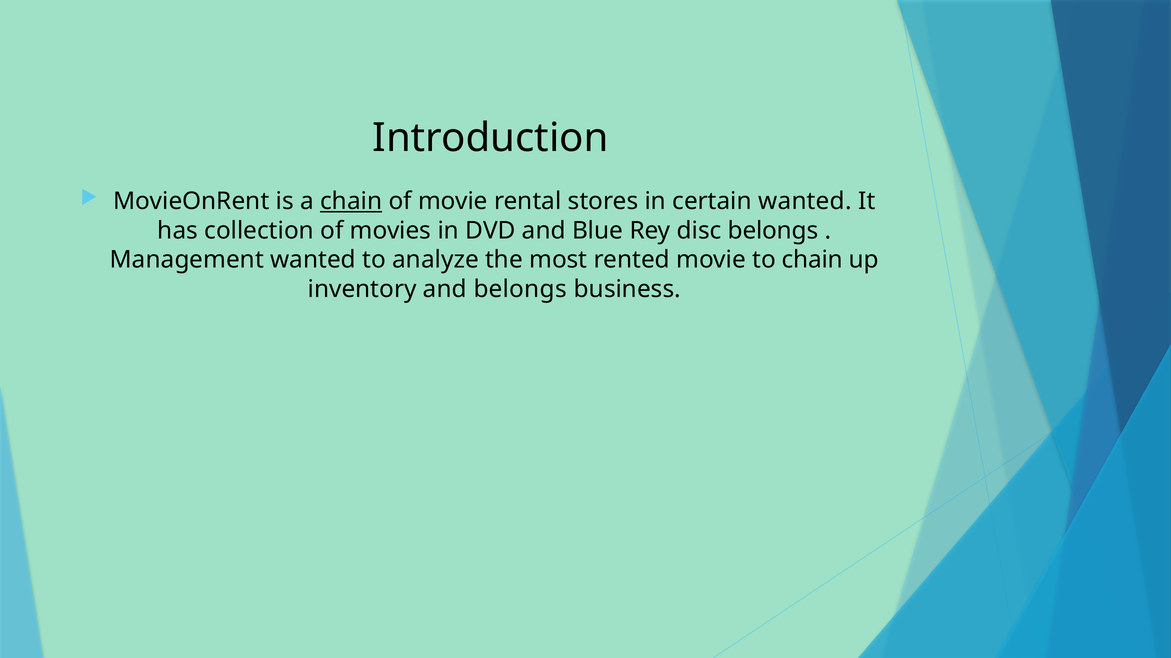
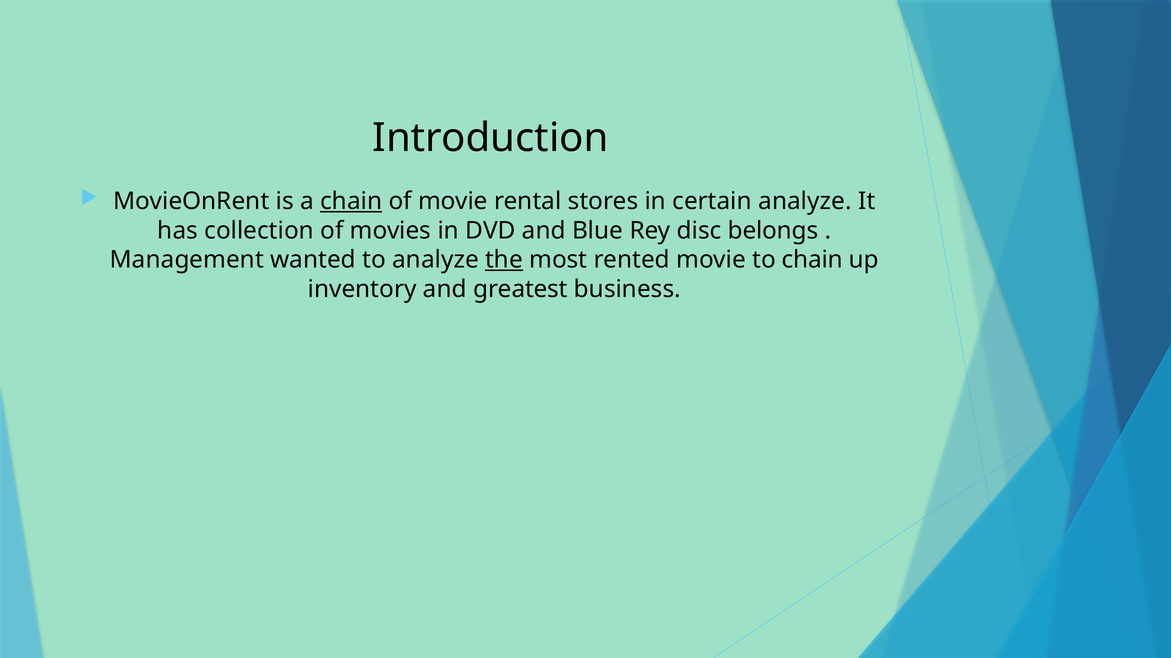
certain wanted: wanted -> analyze
the underline: none -> present
and belongs: belongs -> greatest
